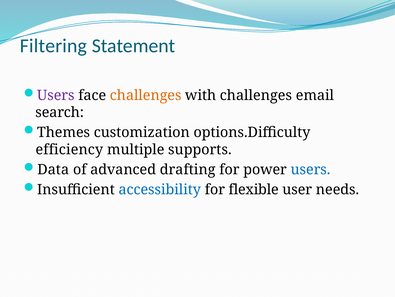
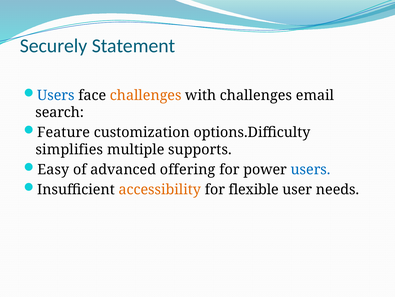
Filtering: Filtering -> Securely
Users at (56, 95) colour: purple -> blue
Themes: Themes -> Feature
efficiency: efficiency -> simplifies
Data: Data -> Easy
drafting: drafting -> offering
accessibility colour: blue -> orange
